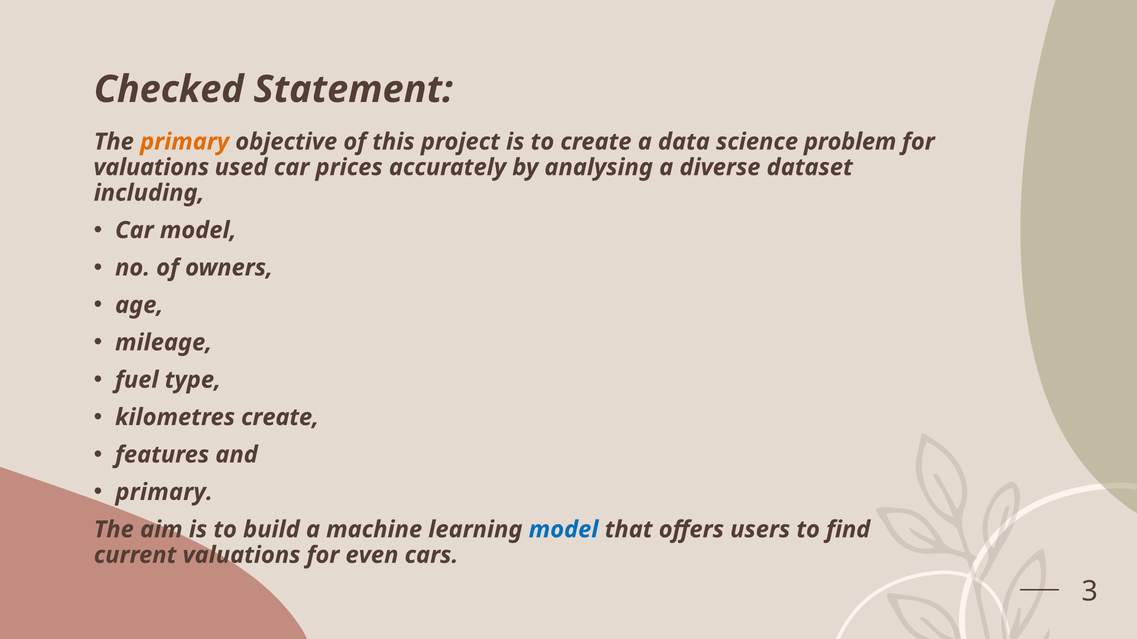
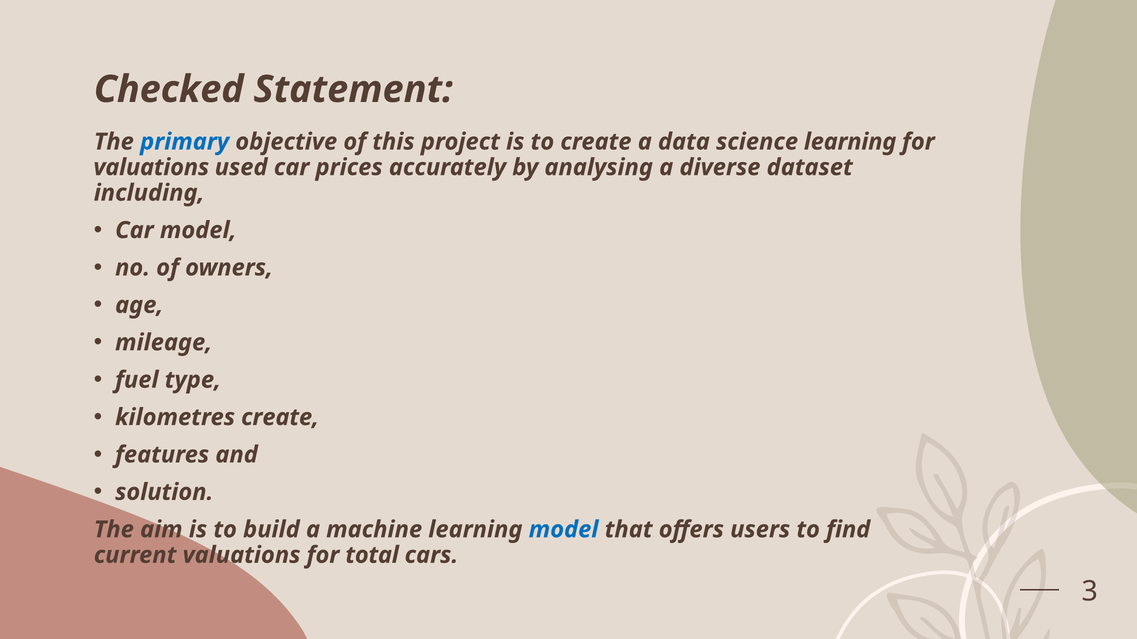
primary at (185, 142) colour: orange -> blue
science problem: problem -> learning
primary at (164, 493): primary -> solution
even: even -> total
